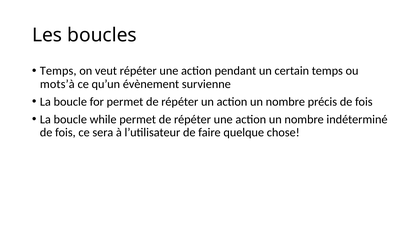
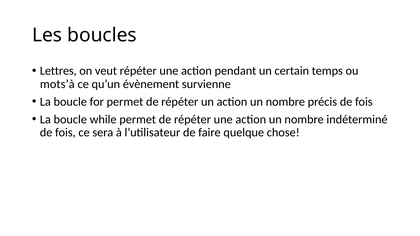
Temps at (58, 71): Temps -> Lettres
